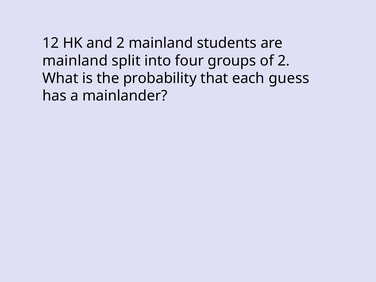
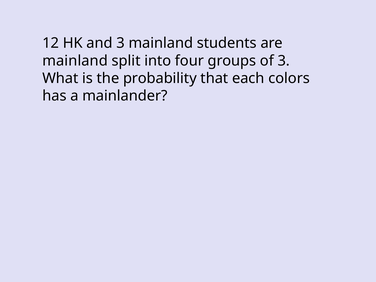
and 2: 2 -> 3
of 2: 2 -> 3
guess: guess -> colors
